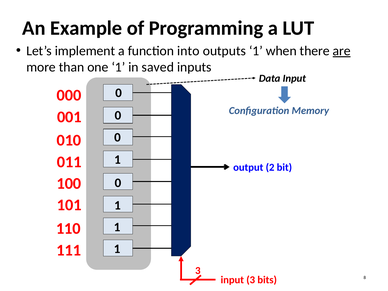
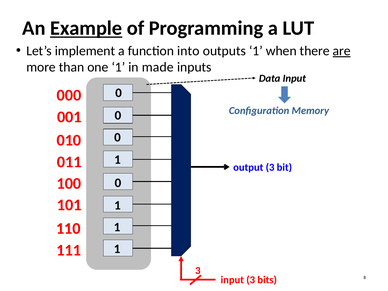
Example underline: none -> present
saved: saved -> made
output 2: 2 -> 3
